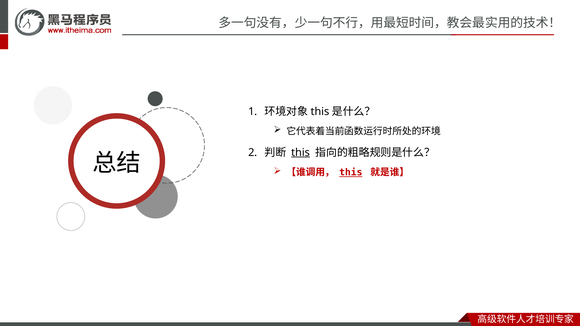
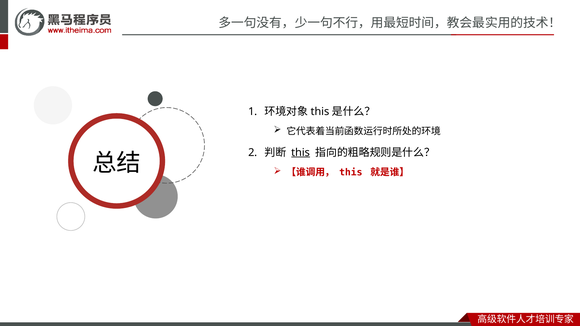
this at (351, 173) underline: present -> none
